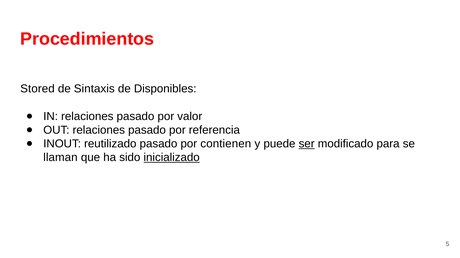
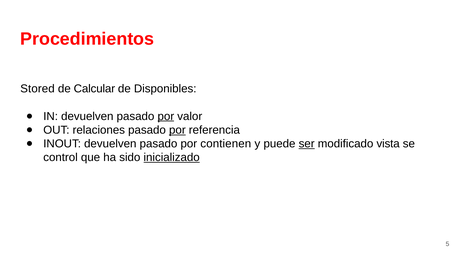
Sintaxis: Sintaxis -> Calcular
IN relaciones: relaciones -> devuelven
por at (166, 117) underline: none -> present
por at (177, 130) underline: none -> present
INOUT reutilizado: reutilizado -> devuelven
para: para -> vista
llaman: llaman -> control
